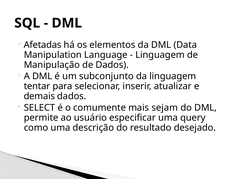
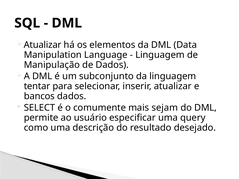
Afetadas at (43, 45): Afetadas -> Atualizar
demais: demais -> bancos
